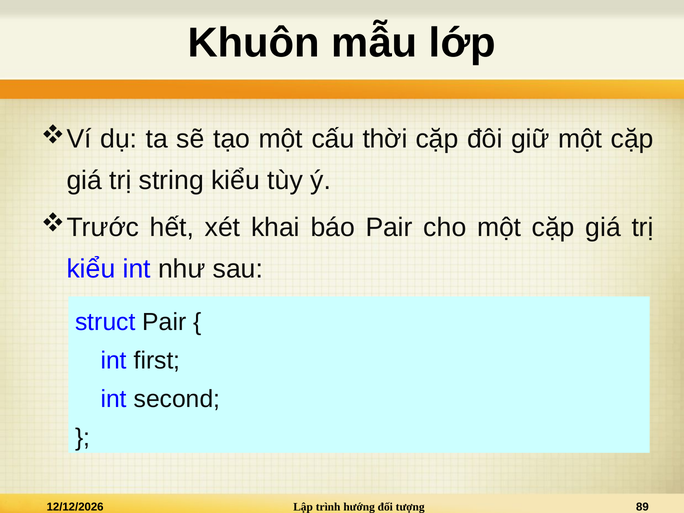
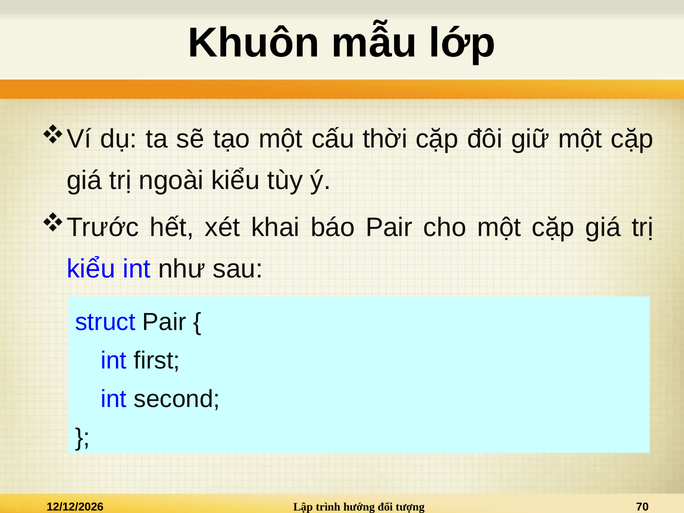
string: string -> ngoài
89: 89 -> 70
